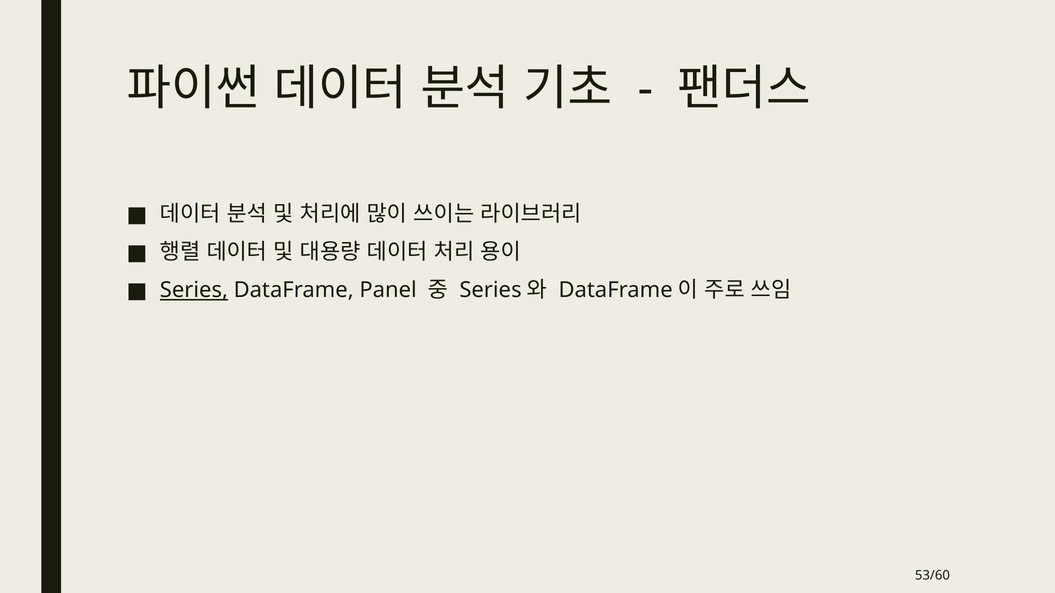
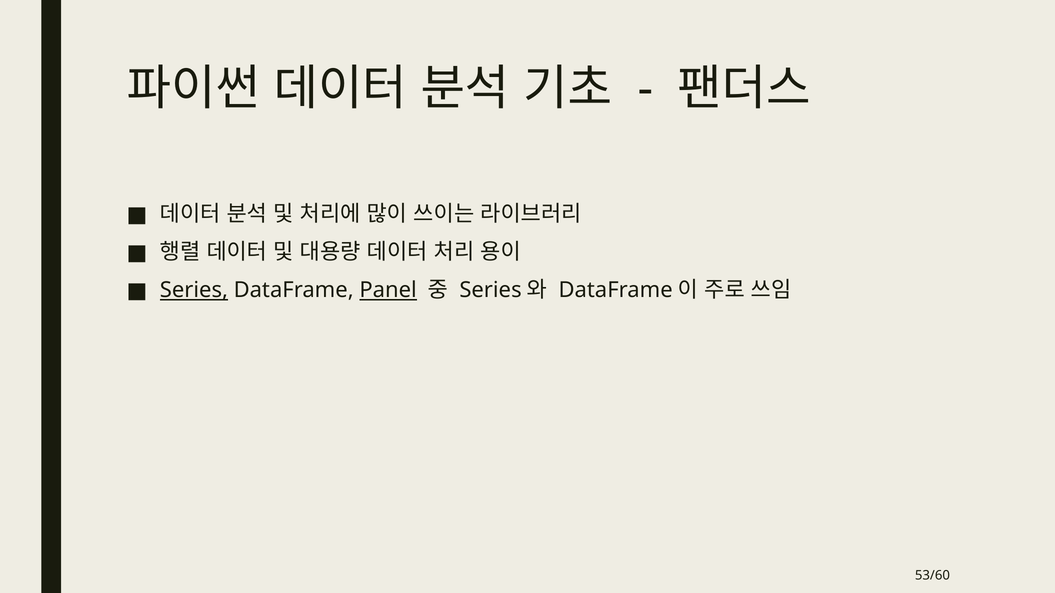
Panel underline: none -> present
